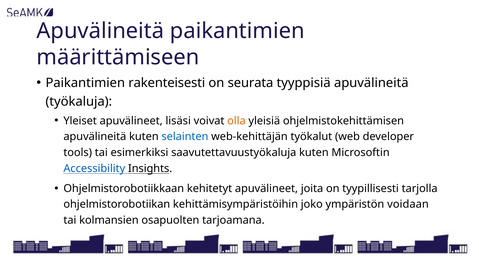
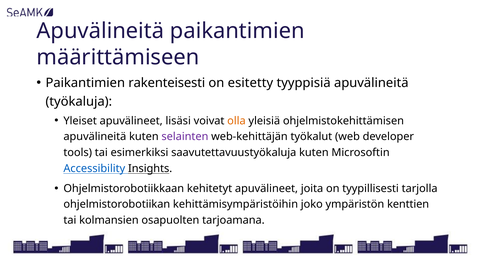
seurata: seurata -> esitetty
selainten colour: blue -> purple
voidaan: voidaan -> kenttien
